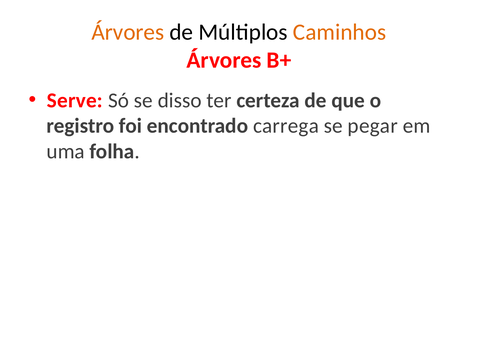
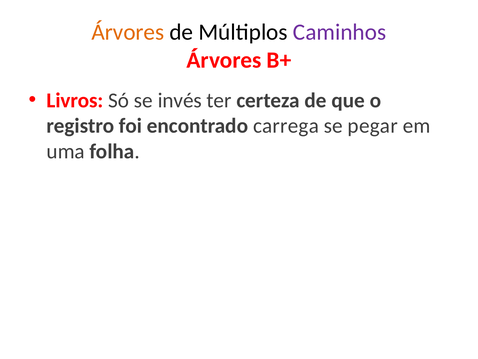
Caminhos colour: orange -> purple
Serve: Serve -> Livros
disso: disso -> invés
